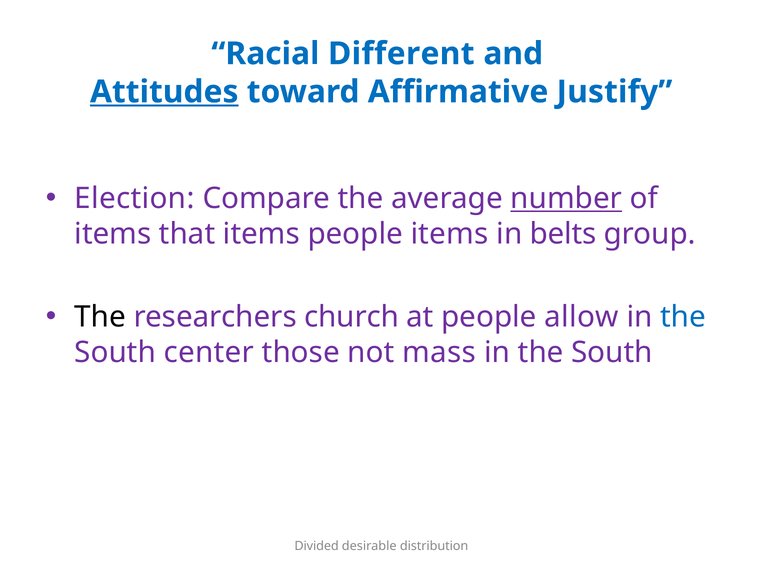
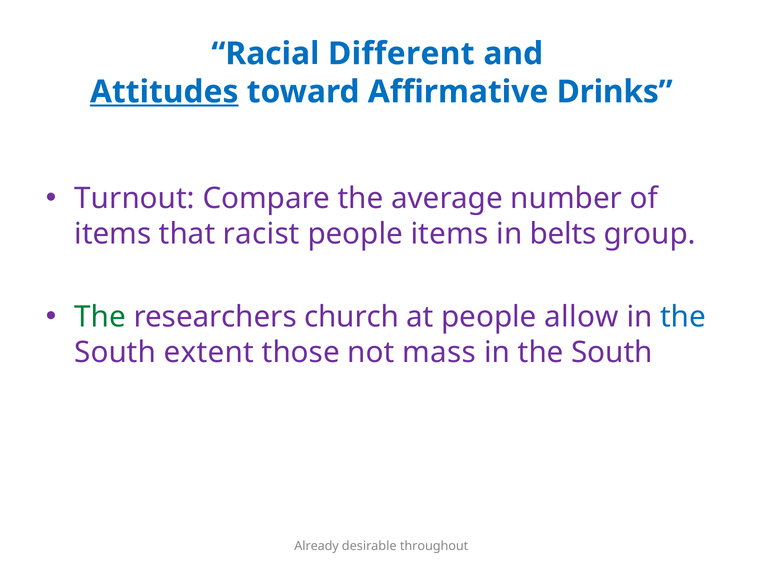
Justify: Justify -> Drinks
Election: Election -> Turnout
number underline: present -> none
that items: items -> racist
The at (100, 317) colour: black -> green
center: center -> extent
Divided: Divided -> Already
distribution: distribution -> throughout
